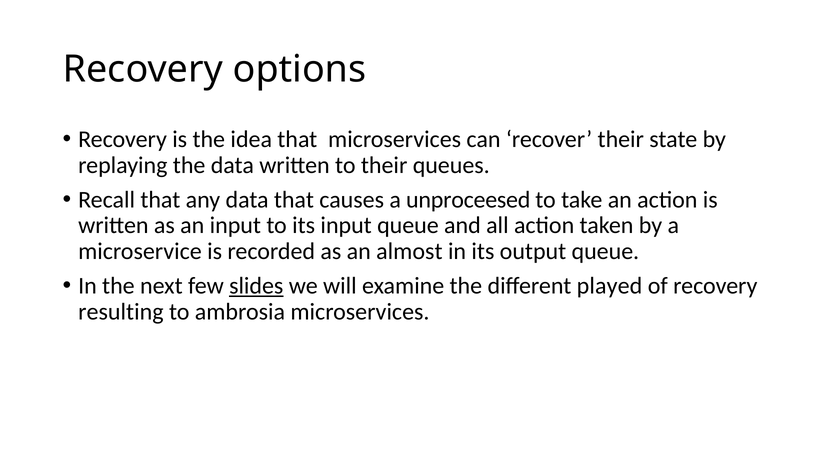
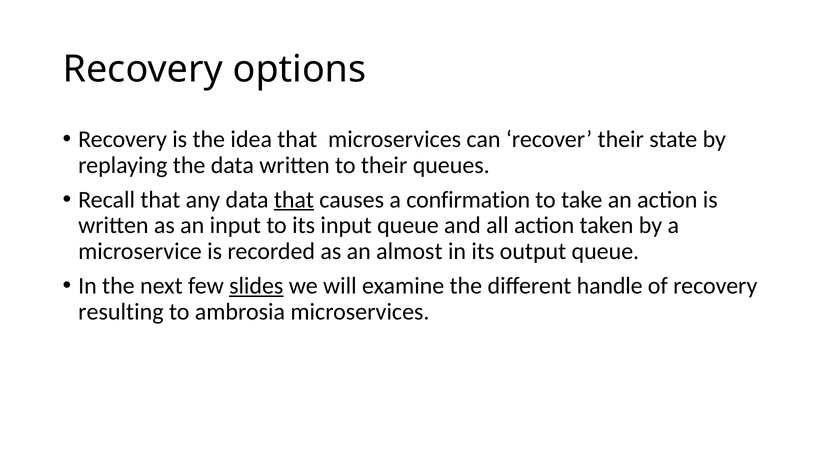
that at (294, 200) underline: none -> present
unproceesed: unproceesed -> confirmation
played: played -> handle
